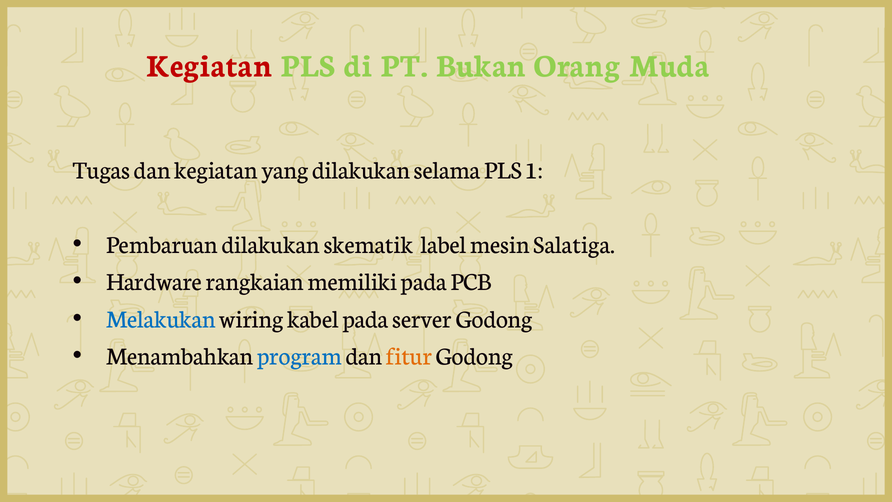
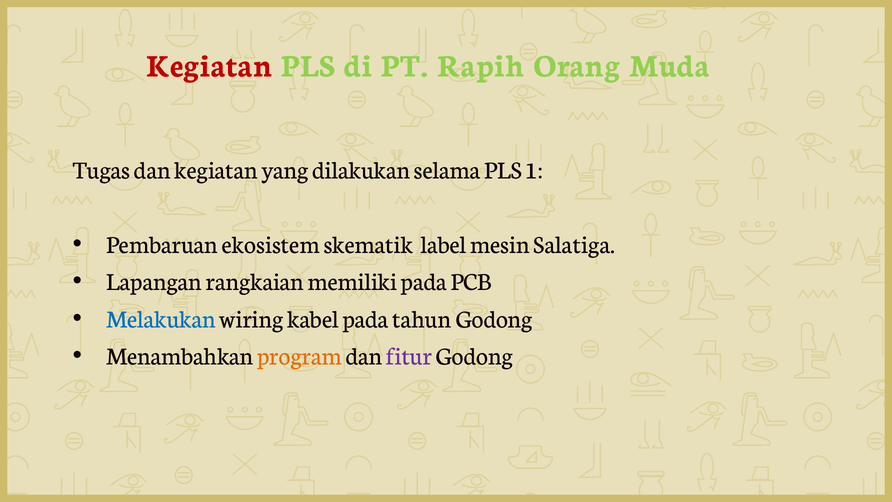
Bukan: Bukan -> Rapih
Pembaruan dilakukan: dilakukan -> ekosistem
Hardware: Hardware -> Lapangan
server: server -> tahun
program colour: blue -> orange
fitur colour: orange -> purple
